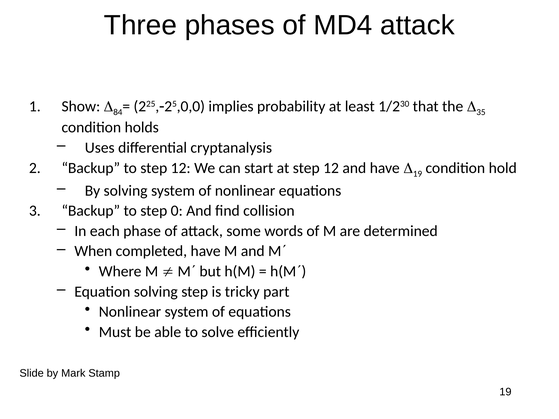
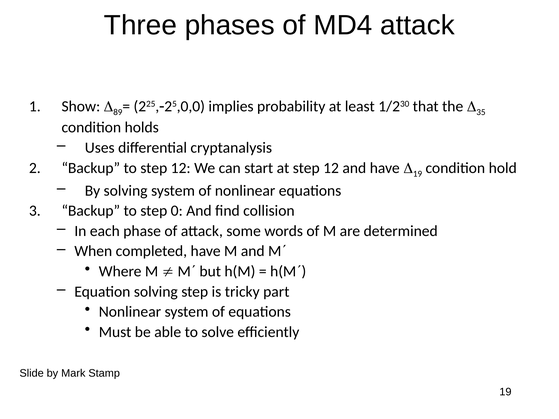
84: 84 -> 89
